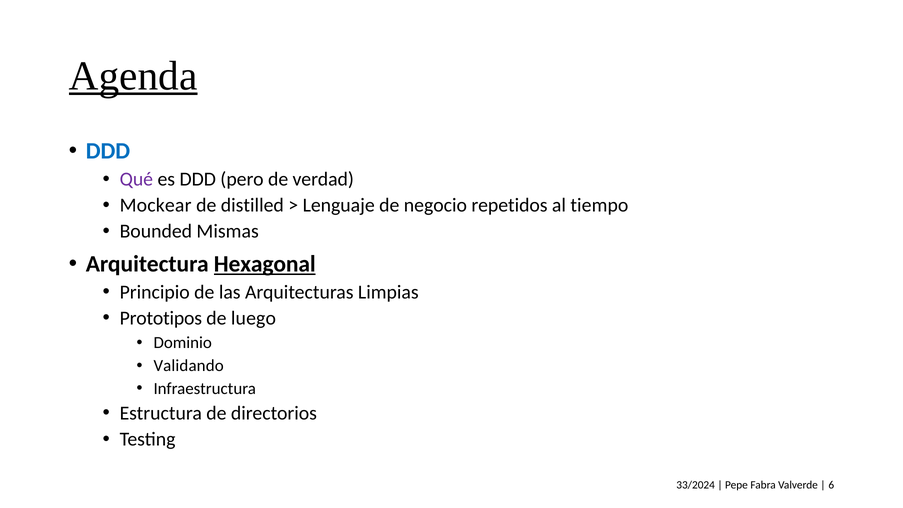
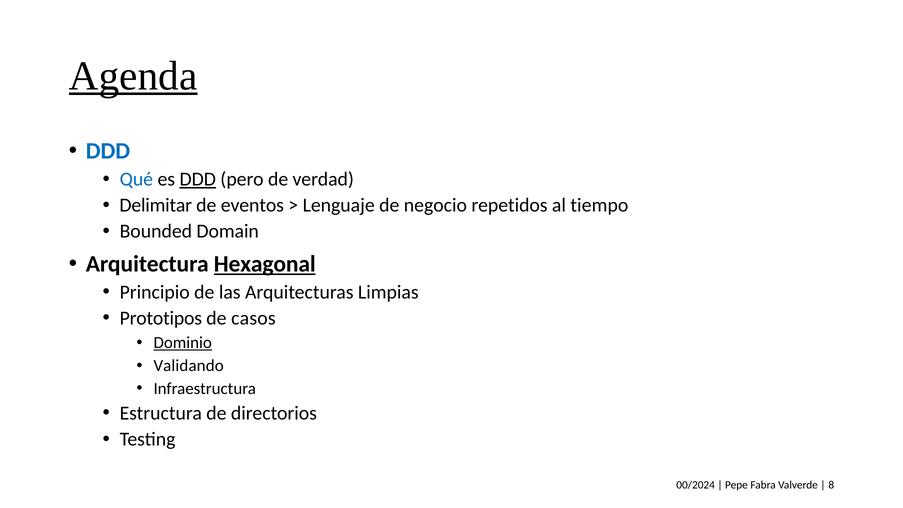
Qué colour: purple -> blue
DDD at (198, 179) underline: none -> present
Mockear: Mockear -> Delimitar
distilled: distilled -> eventos
Mismas: Mismas -> Domain
luego: luego -> casos
Dominio underline: none -> present
33/2024: 33/2024 -> 00/2024
6: 6 -> 8
